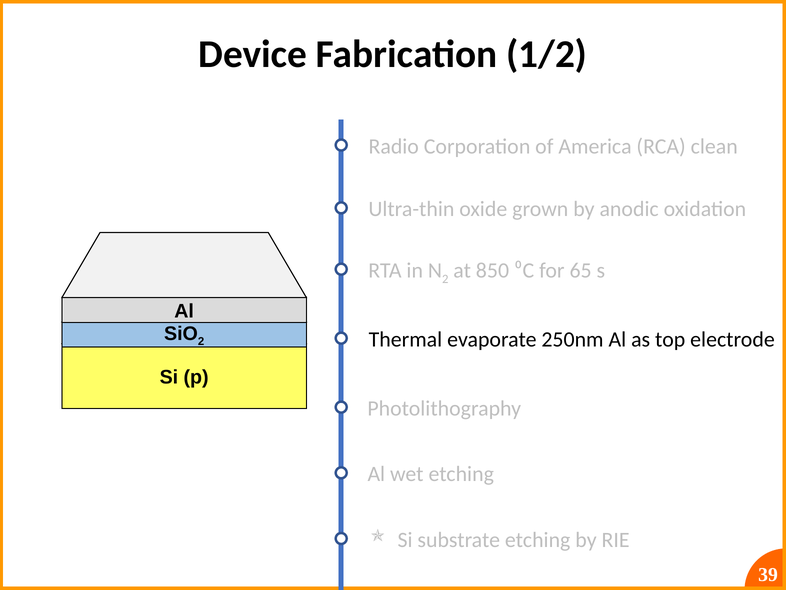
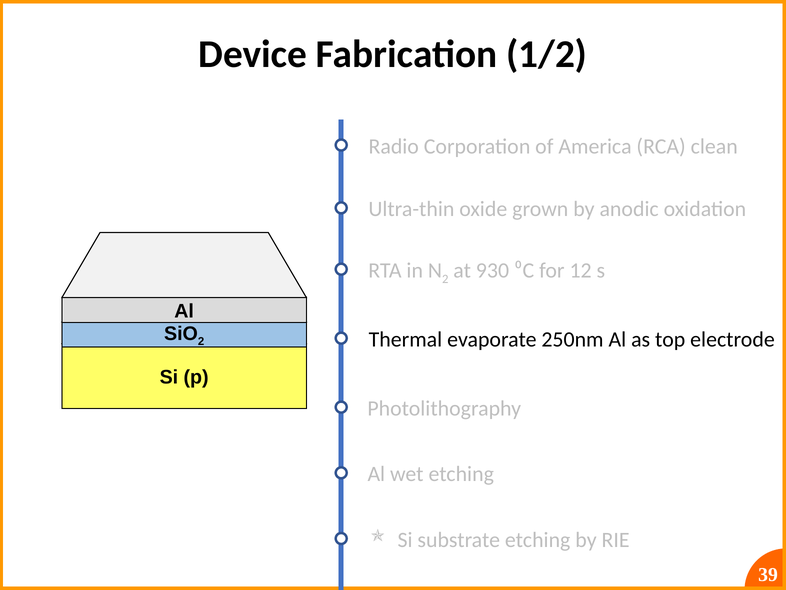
850: 850 -> 930
65: 65 -> 12
